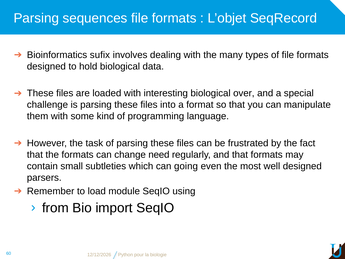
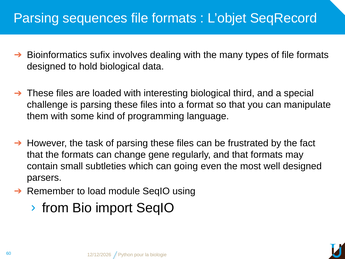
over: over -> third
need: need -> gene
